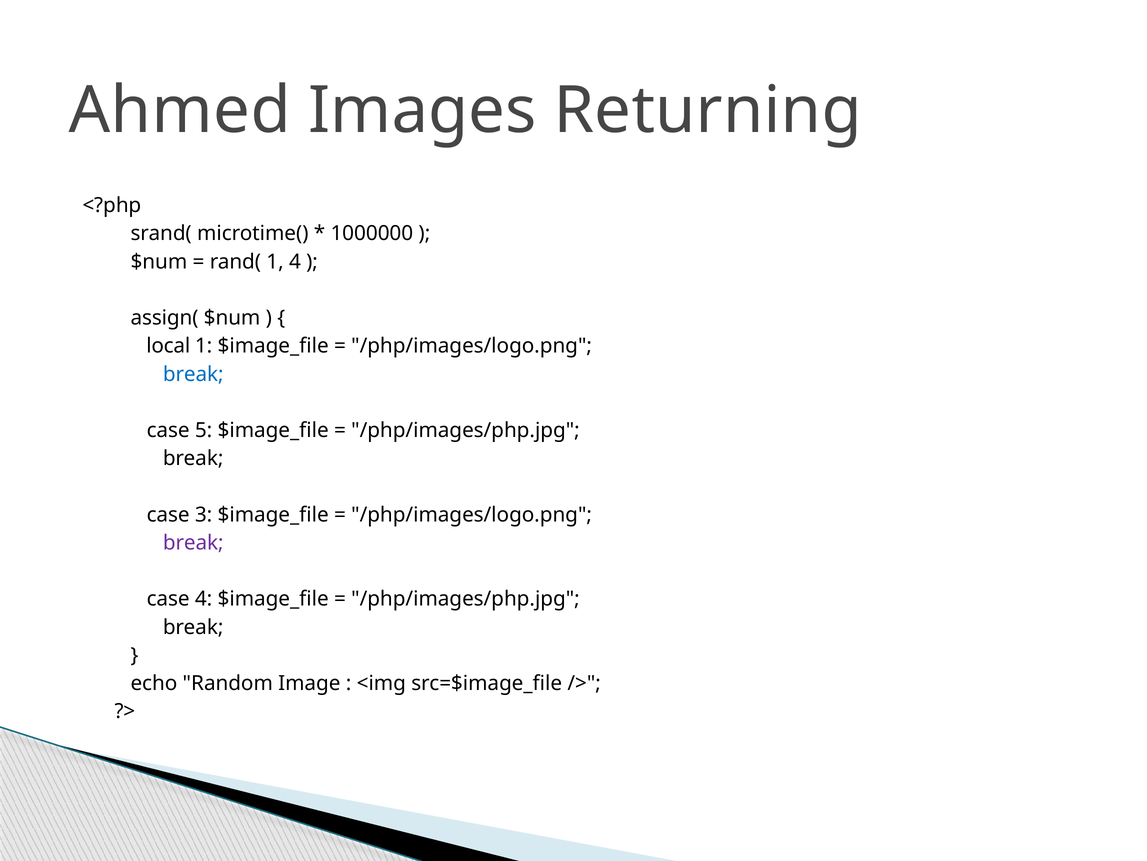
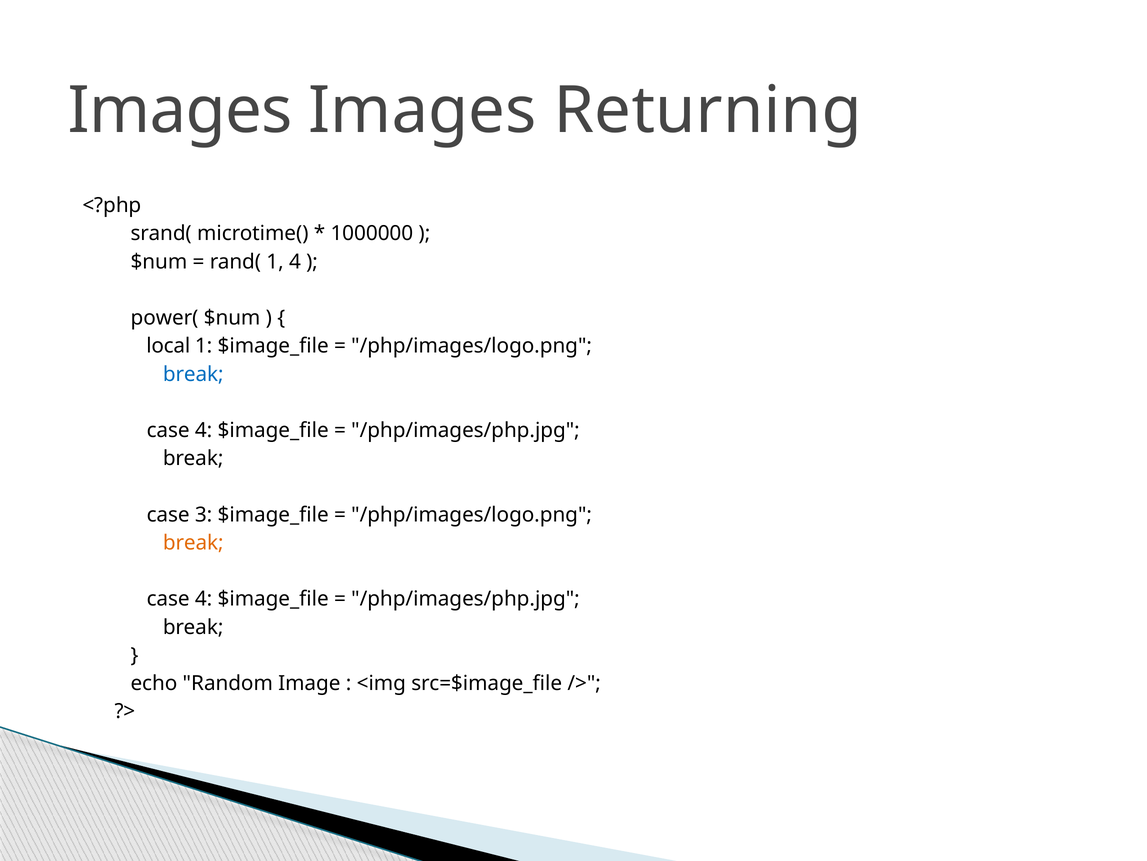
Ahmed at (180, 111): Ahmed -> Images
assign(: assign( -> power(
5 at (204, 430): 5 -> 4
break at (193, 542) colour: purple -> orange
